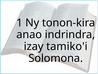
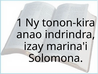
tamiko'i: tamiko'i -> marina'i
